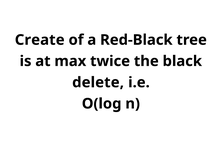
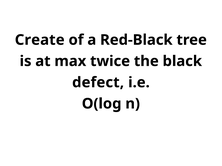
delete: delete -> defect
